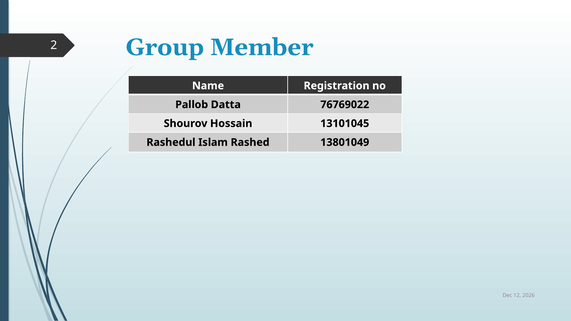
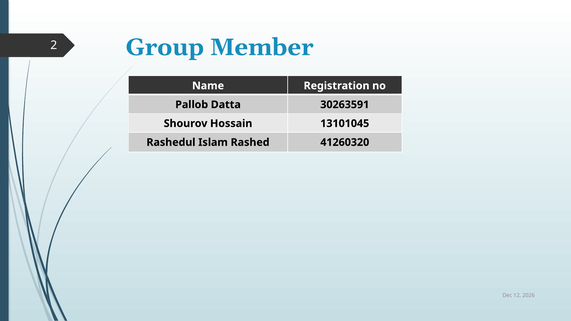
76769022: 76769022 -> 30263591
13801049: 13801049 -> 41260320
